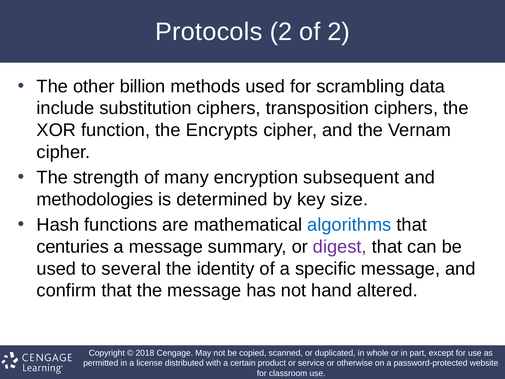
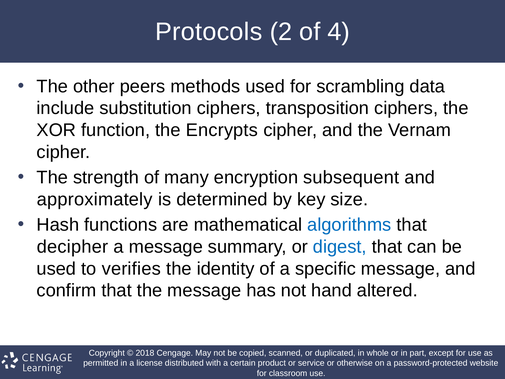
of 2: 2 -> 4
billion: billion -> peers
methodologies: methodologies -> approximately
centuries: centuries -> decipher
digest colour: purple -> blue
several: several -> verifies
